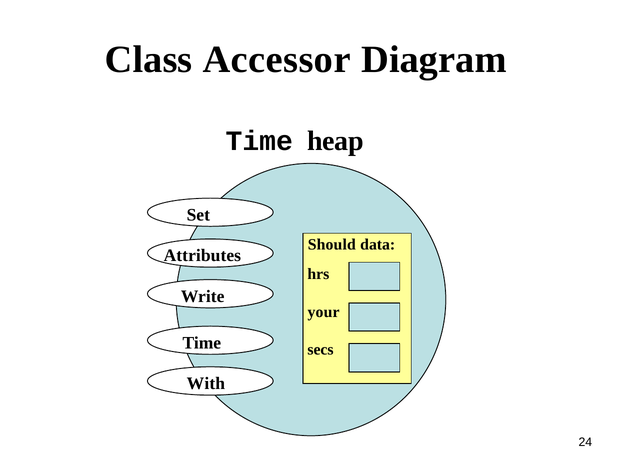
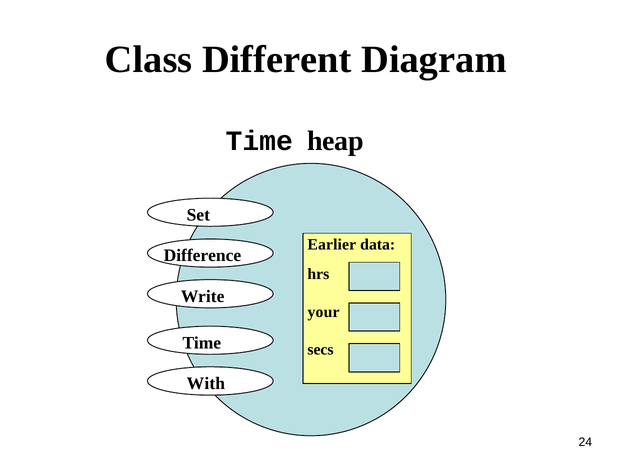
Accessor: Accessor -> Different
Should: Should -> Earlier
Attributes: Attributes -> Difference
